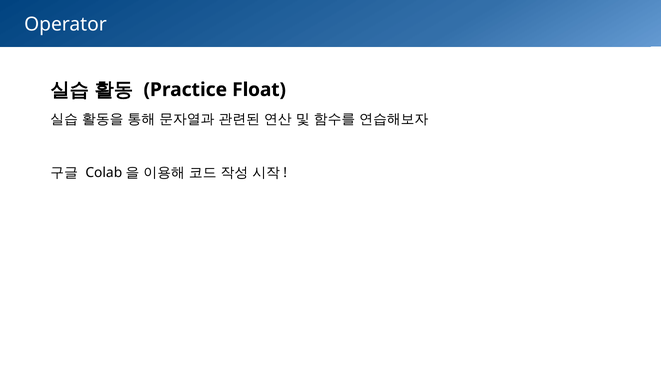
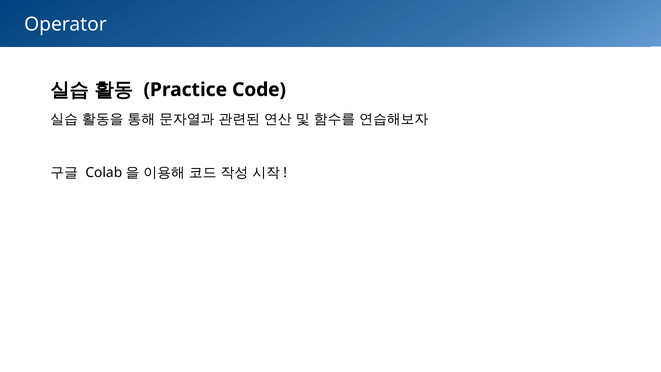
Float: Float -> Code
